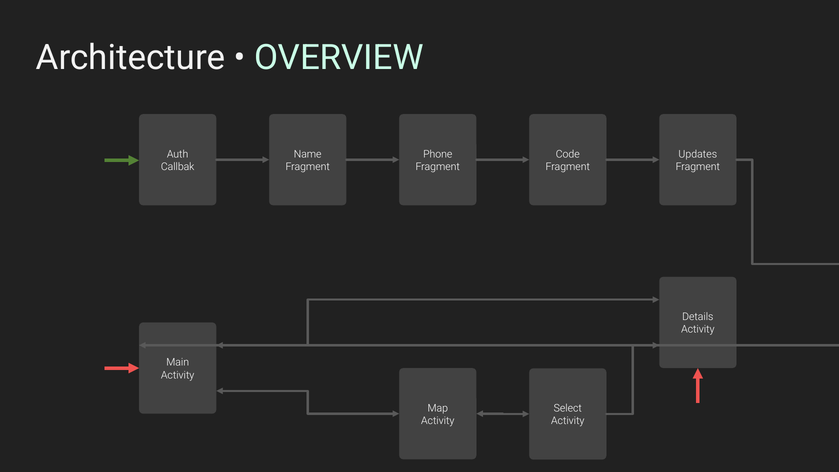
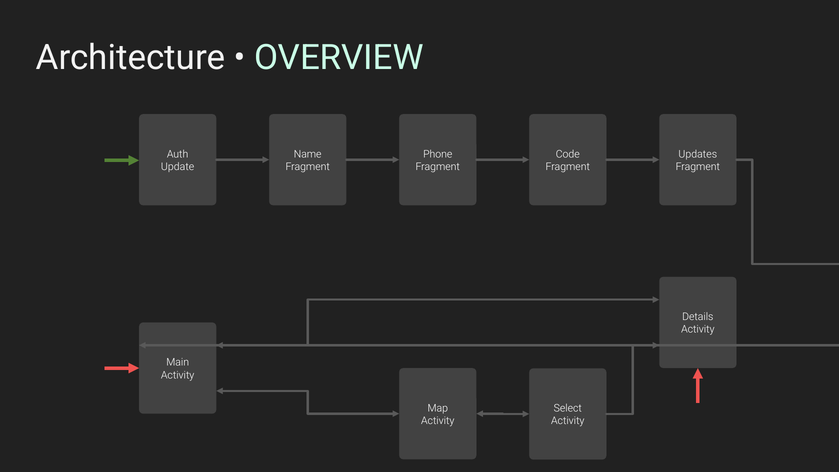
Callbak: Callbak -> Update
